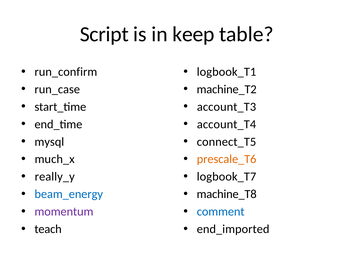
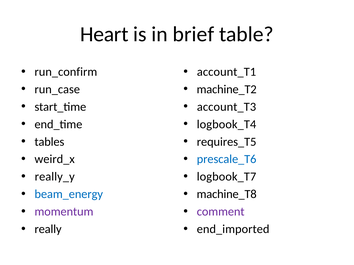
Script: Script -> Heart
keep: keep -> brief
logbook_T1: logbook_T1 -> account_T1
account_T4: account_T4 -> logbook_T4
mysql: mysql -> tables
connect_T5: connect_T5 -> requires_T5
much_x: much_x -> weird_x
prescale_T6 colour: orange -> blue
comment colour: blue -> purple
teach: teach -> really
